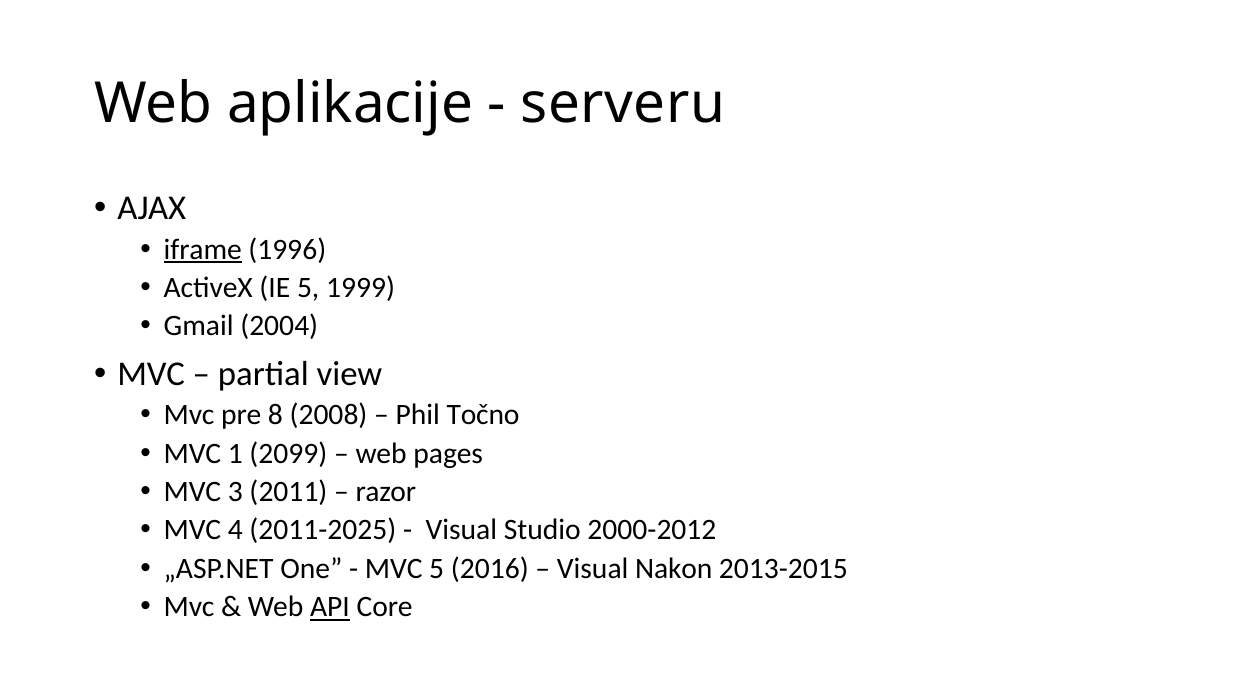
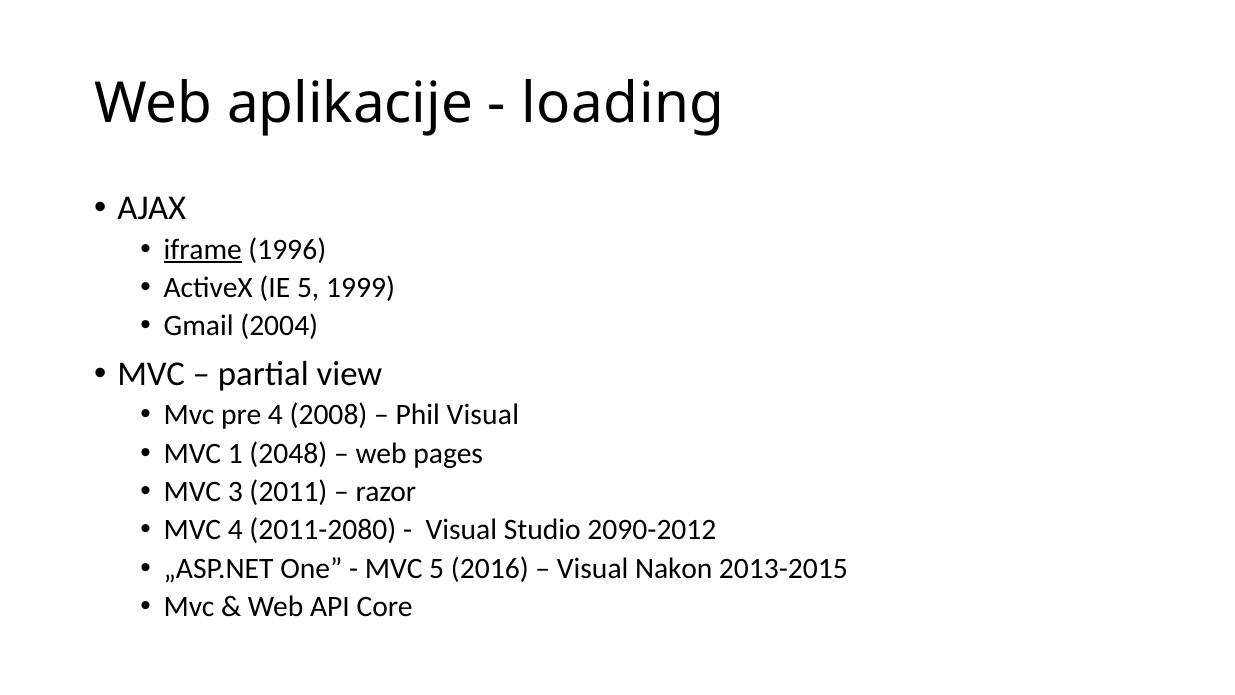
serveru: serveru -> loading
pre 8: 8 -> 4
Phil Točno: Točno -> Visual
2099: 2099 -> 2048
2011-2025: 2011-2025 -> 2011-2080
2000-2012: 2000-2012 -> 2090-2012
API underline: present -> none
